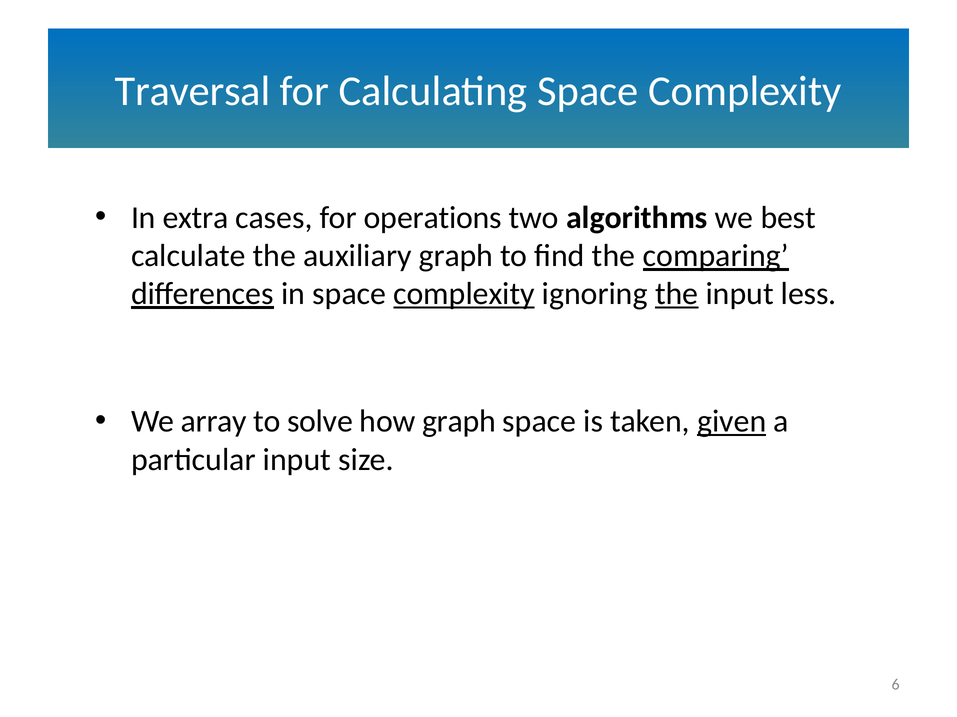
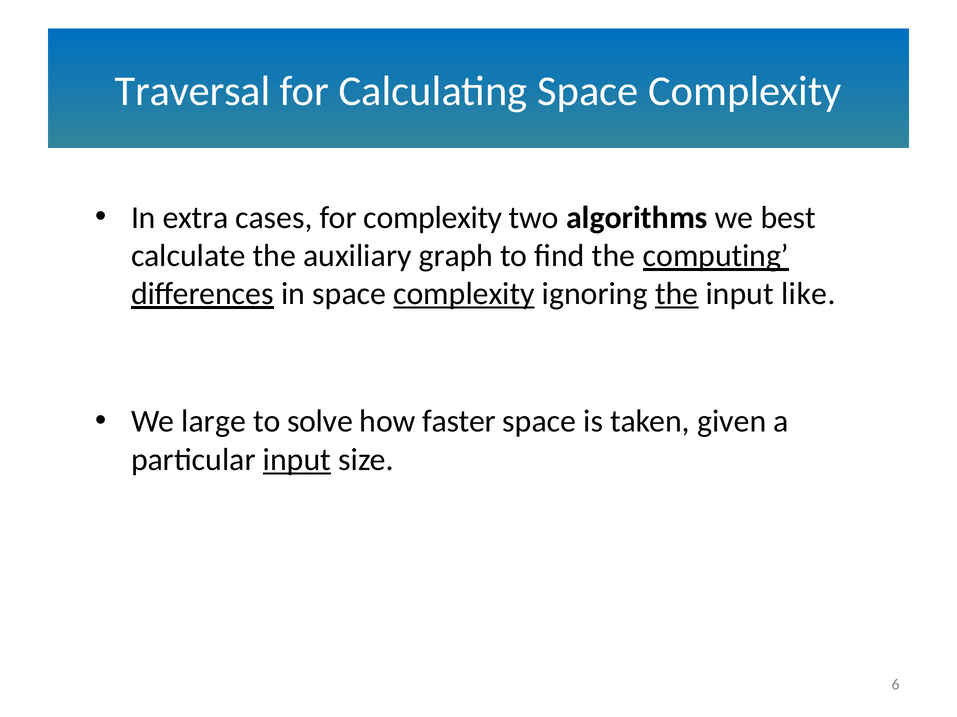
for operations: operations -> complexity
comparing: comparing -> computing
less: less -> like
array: array -> large
how graph: graph -> faster
given underline: present -> none
input at (297, 460) underline: none -> present
